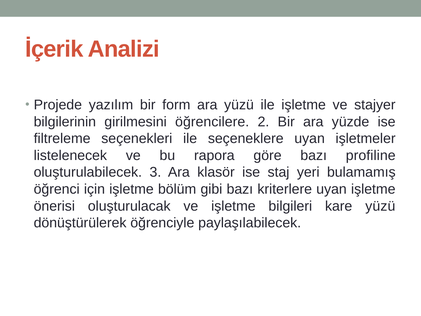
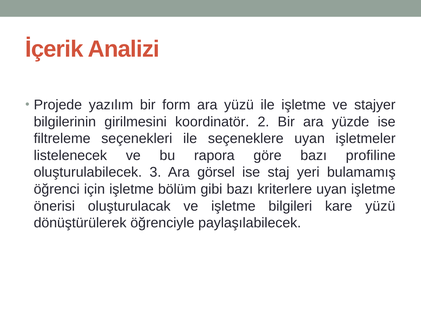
öğrencilere: öğrencilere -> koordinatör
klasör: klasör -> görsel
